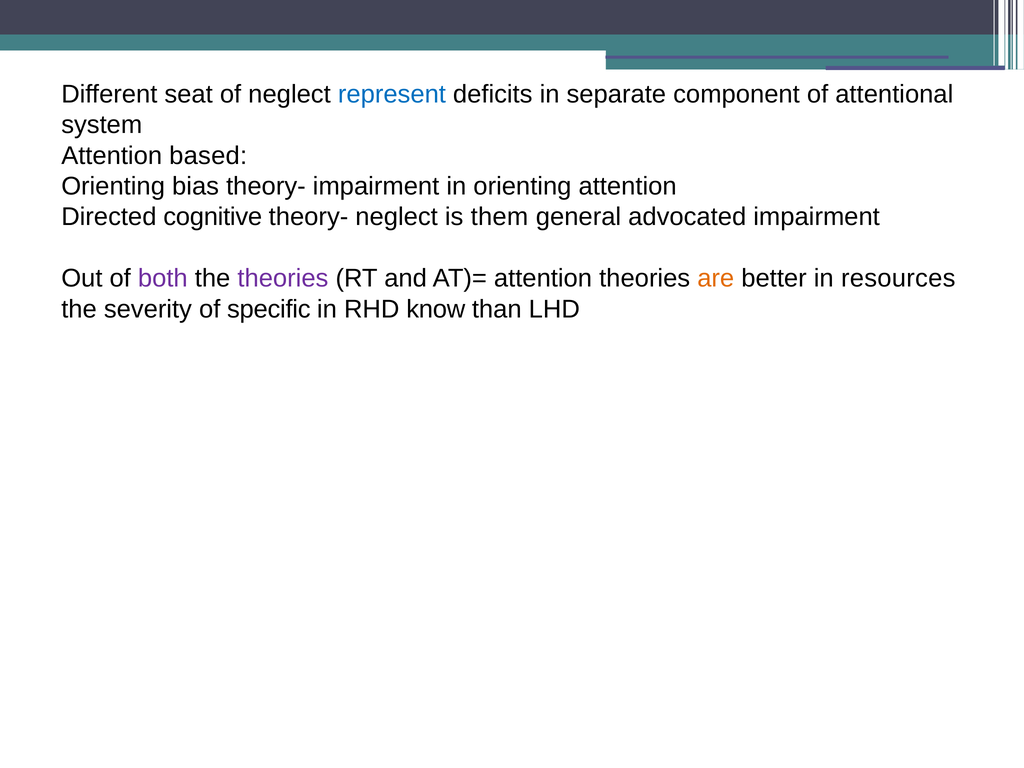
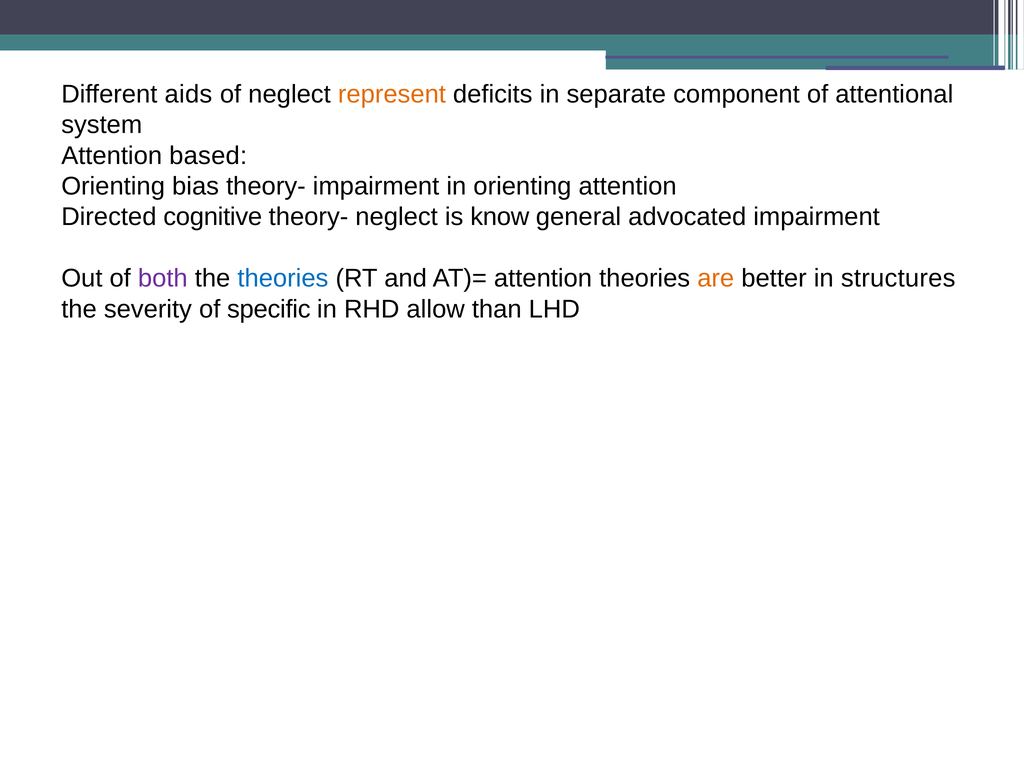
seat: seat -> aids
represent colour: blue -> orange
them: them -> know
theories at (283, 278) colour: purple -> blue
resources: resources -> structures
know: know -> allow
